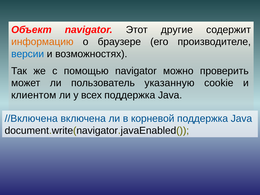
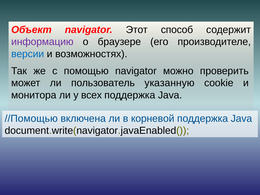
другие: другие -> способ
информацию colour: orange -> purple
клиентом: клиентом -> монитора
//Включена: //Включена -> //Помощью
